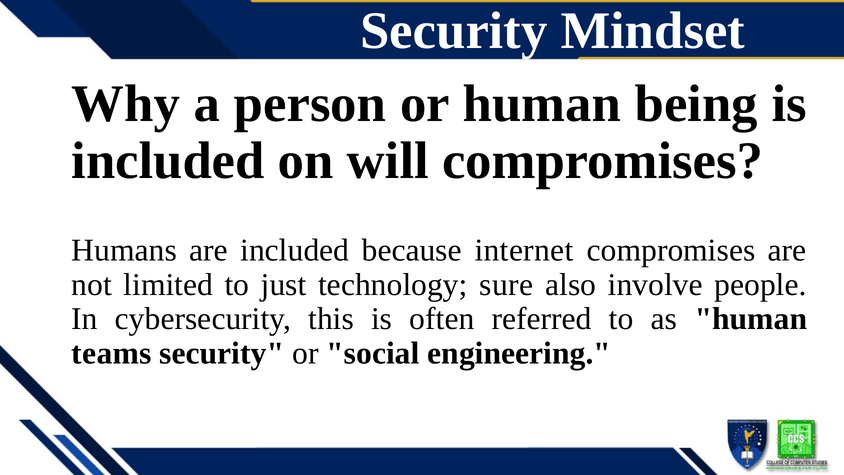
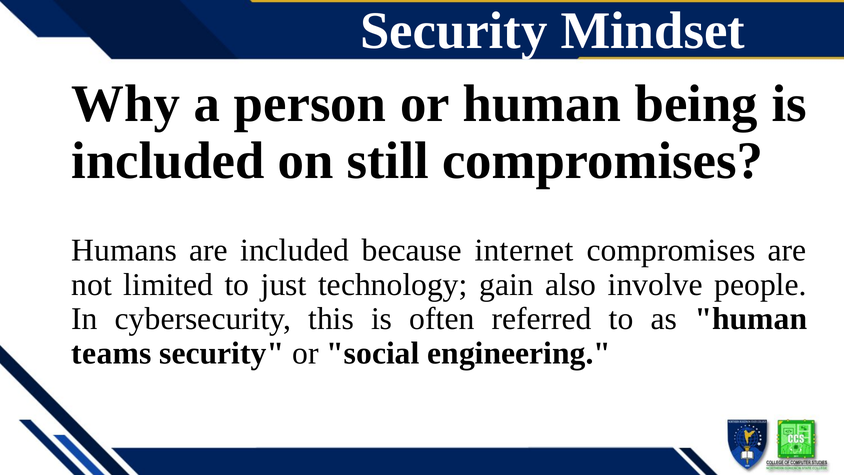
will: will -> still
sure: sure -> gain
